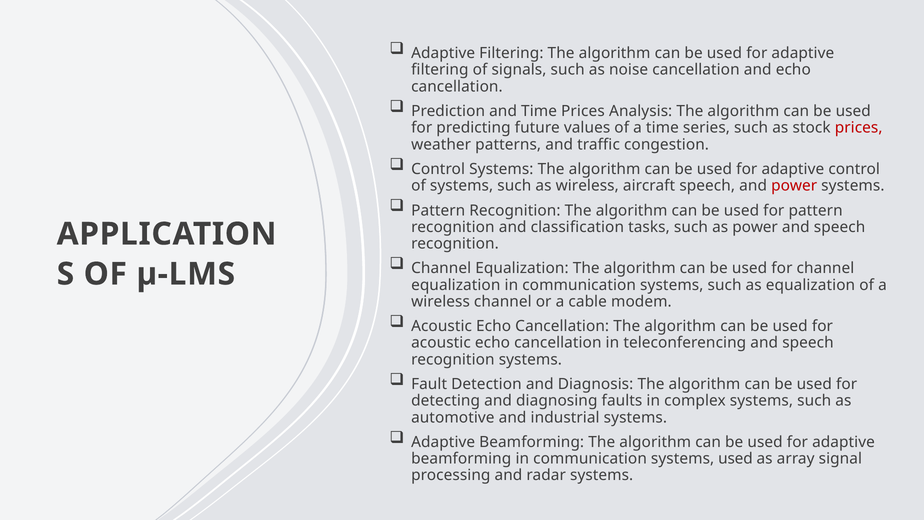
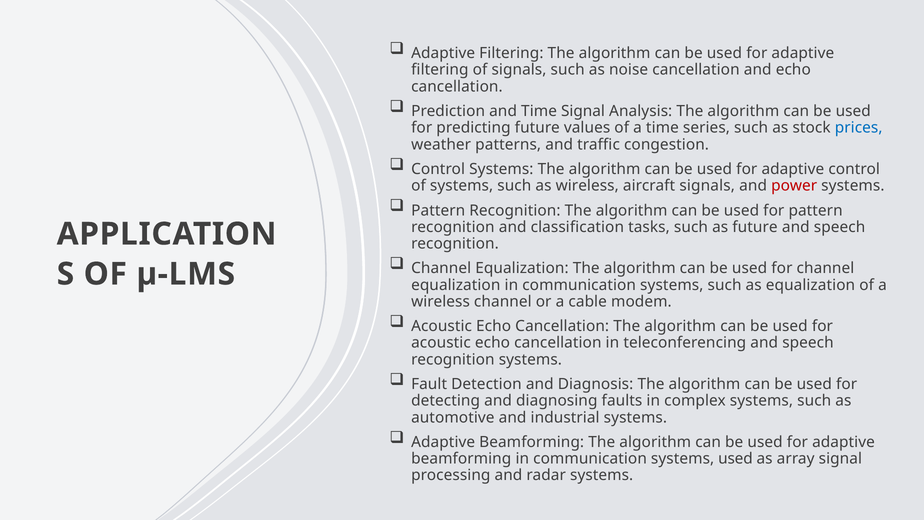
Time Prices: Prices -> Signal
prices at (859, 128) colour: red -> blue
aircraft speech: speech -> signals
as power: power -> future
